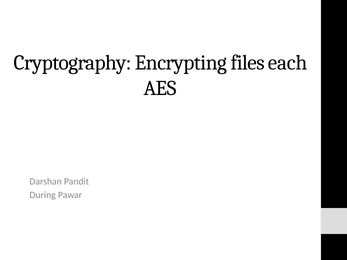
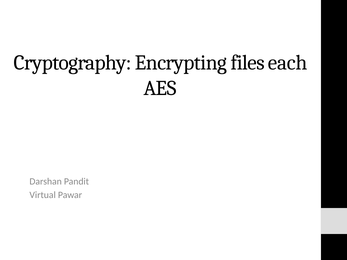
During: During -> Virtual
